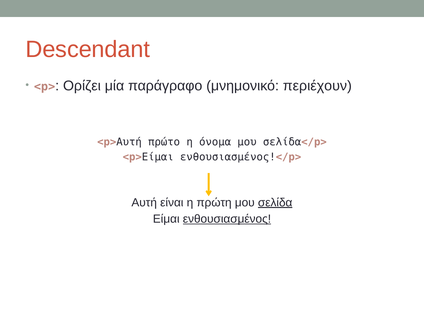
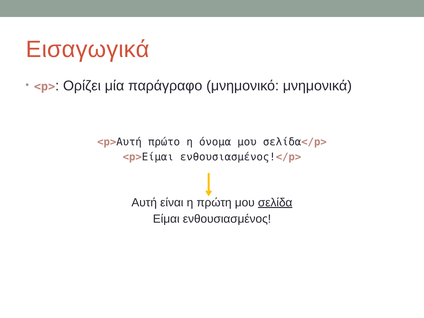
Descendant: Descendant -> Εισαγωγικά
περιέχουν: περιέχουν -> μνημονικά
ενθουσιασμένος underline: present -> none
